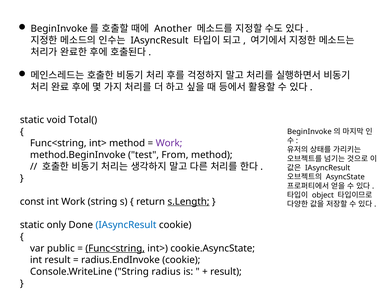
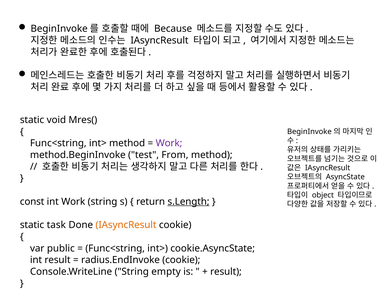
Another: Another -> Because
Total(: Total( -> Mres(
only: only -> task
IAsyncResult at (126, 225) colour: blue -> orange
Func<string at (115, 248) underline: present -> none
radius: radius -> empty
